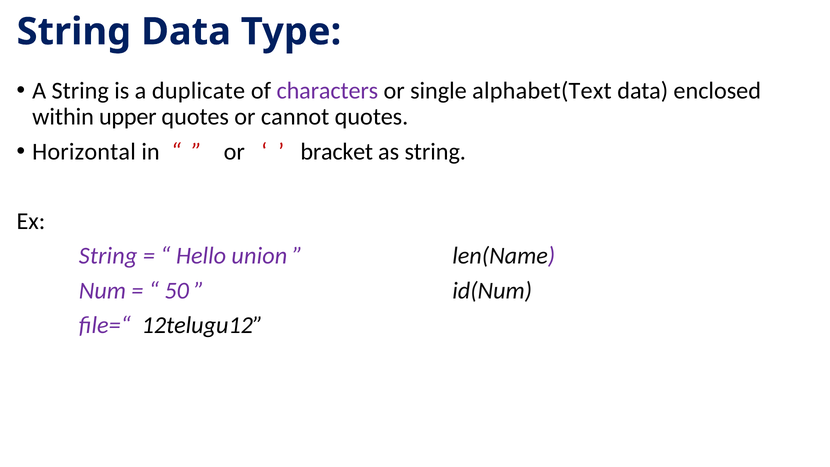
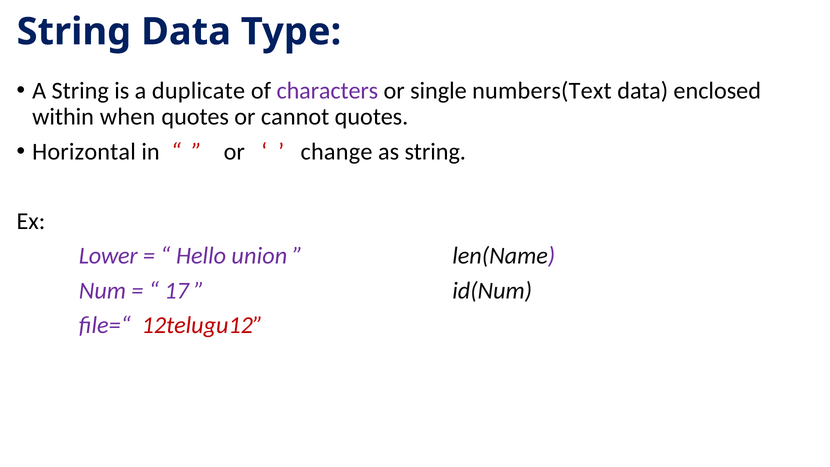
alphabet(Text: alphabet(Text -> numbers(Text
upper: upper -> when
bracket: bracket -> change
String at (108, 256): String -> Lower
50: 50 -> 17
12telugu12 colour: black -> red
